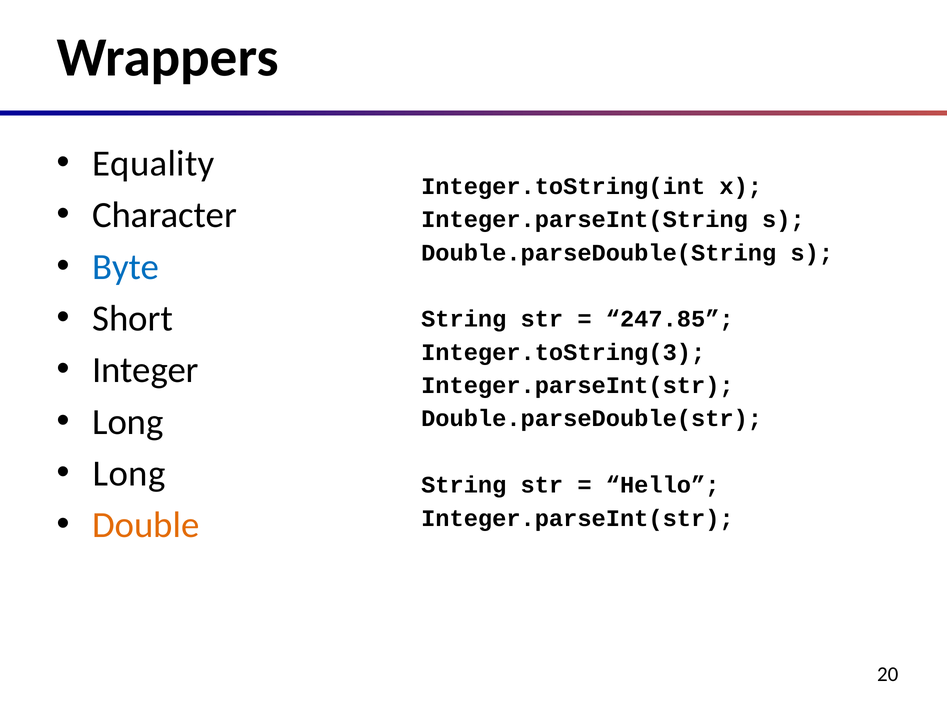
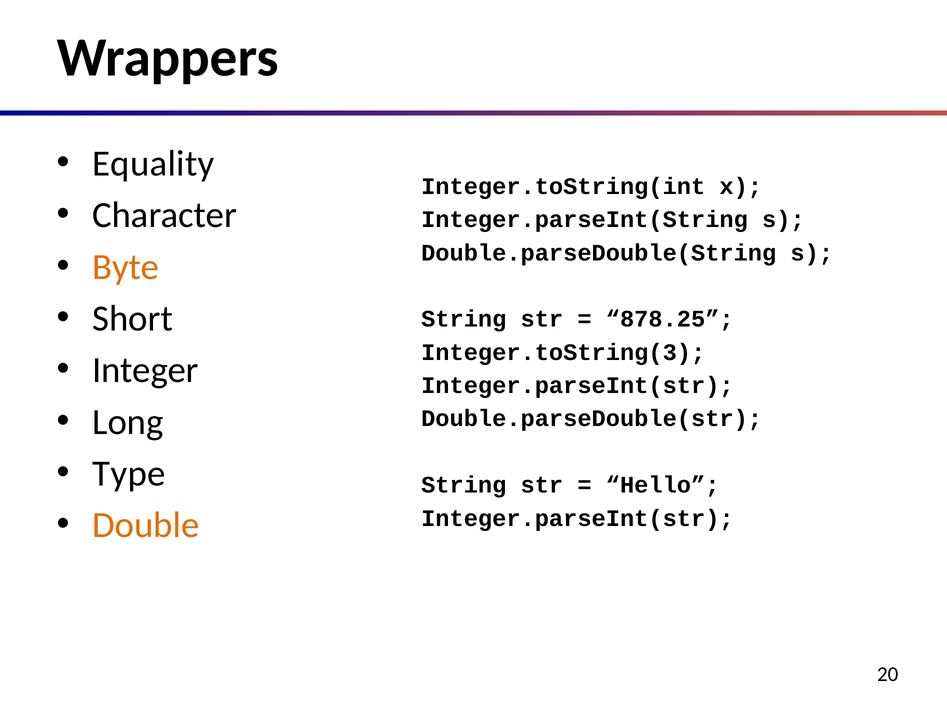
Byte colour: blue -> orange
247.85: 247.85 -> 878.25
Long at (129, 473): Long -> Type
